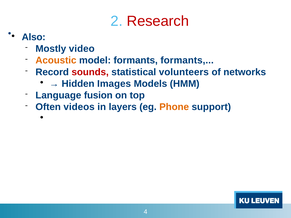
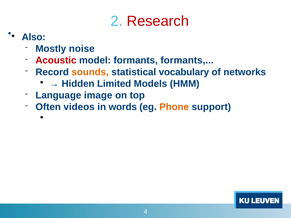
video: video -> noise
Acoustic colour: orange -> red
sounds colour: red -> orange
volunteers: volunteers -> vocabulary
Images: Images -> Limited
fusion: fusion -> image
layers: layers -> words
